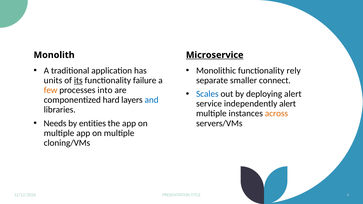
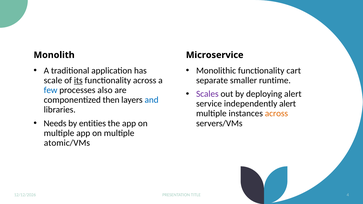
Microservice underline: present -> none
rely: rely -> cart
units: units -> scale
functionality failure: failure -> across
connect: connect -> runtime
few colour: orange -> blue
into: into -> also
Scales colour: blue -> purple
hard: hard -> then
cloning/VMs: cloning/VMs -> atomic/VMs
